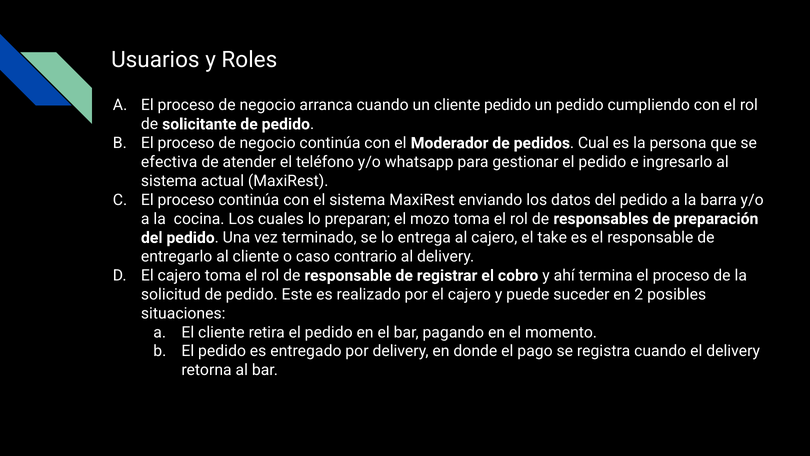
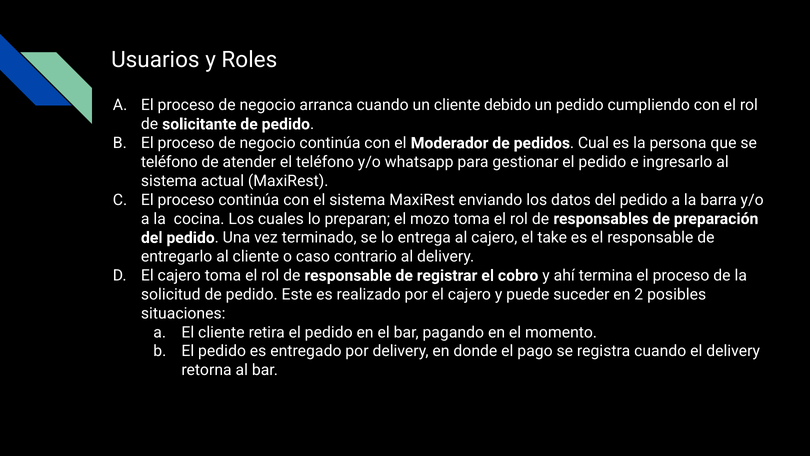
cliente pedido: pedido -> debido
efectiva at (169, 162): efectiva -> teléfono
